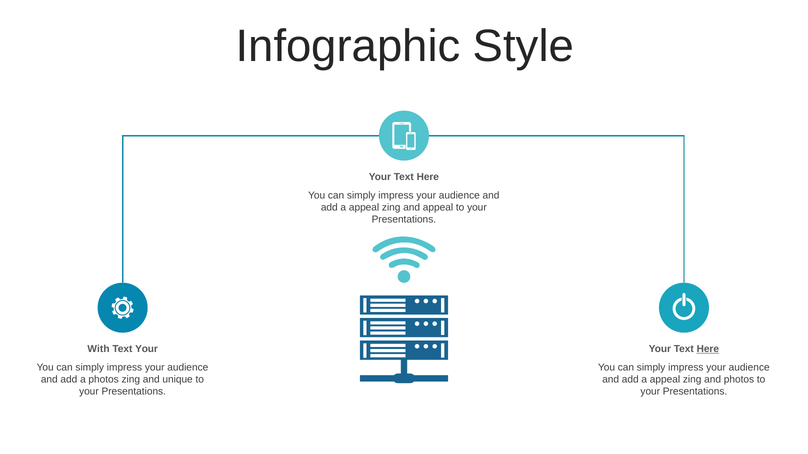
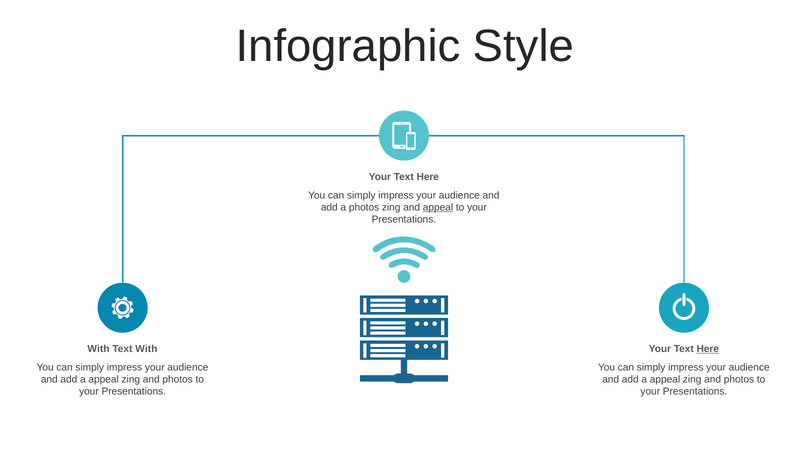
appeal at (364, 208): appeal -> photos
appeal at (438, 208) underline: none -> present
Text Your: Your -> With
photos at (104, 380): photos -> appeal
unique at (178, 380): unique -> photos
